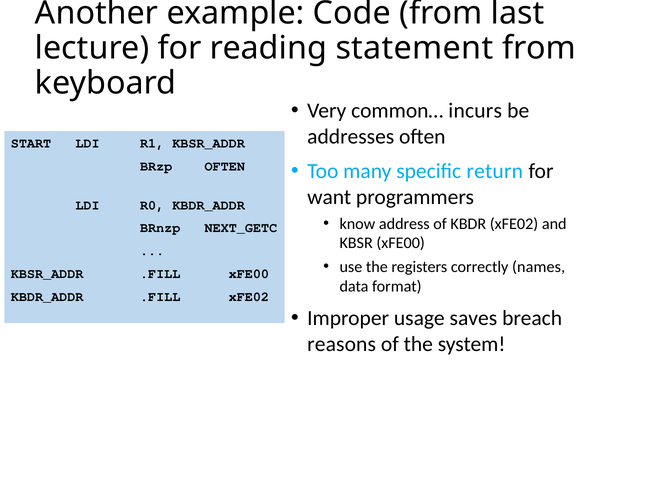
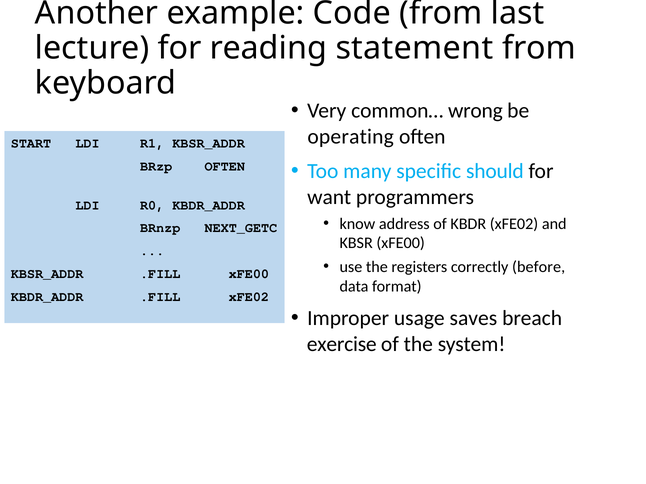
incurs: incurs -> wrong
addresses: addresses -> operating
return: return -> should
names: names -> before
reasons: reasons -> exercise
